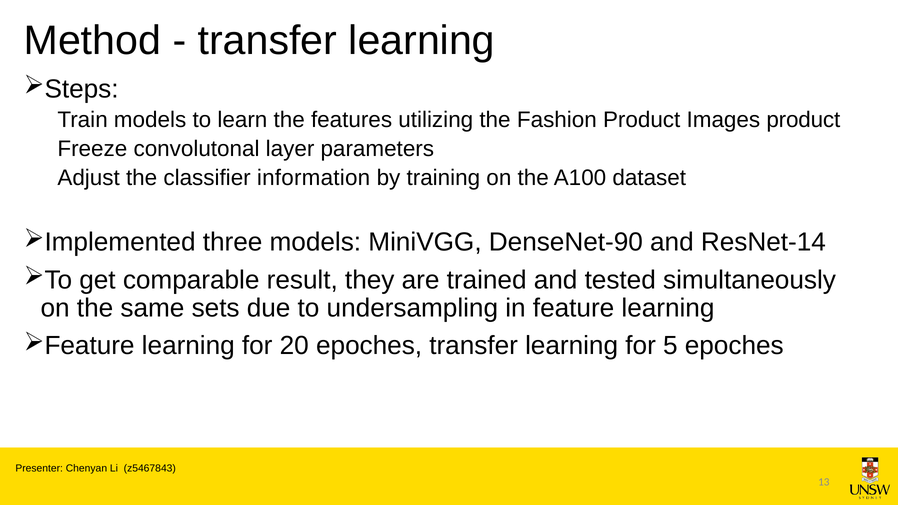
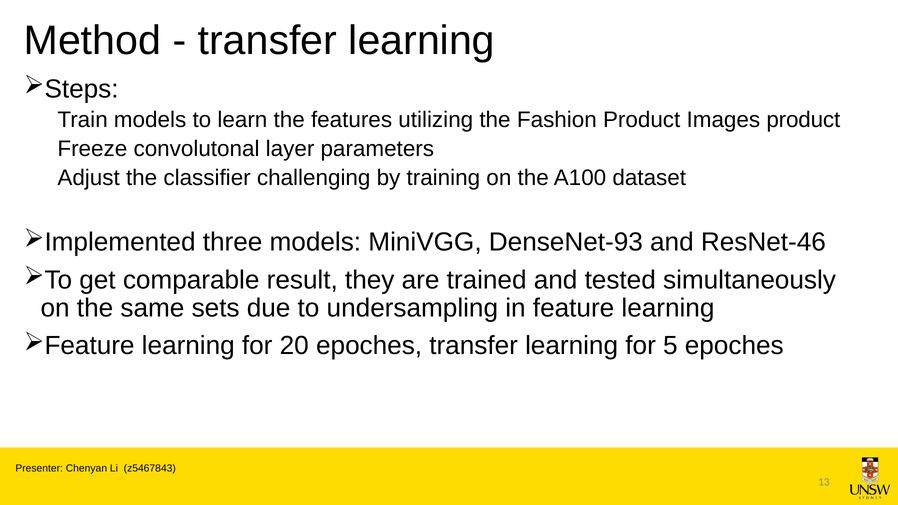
information: information -> challenging
DenseNet-90: DenseNet-90 -> DenseNet-93
ResNet-14: ResNet-14 -> ResNet-46
